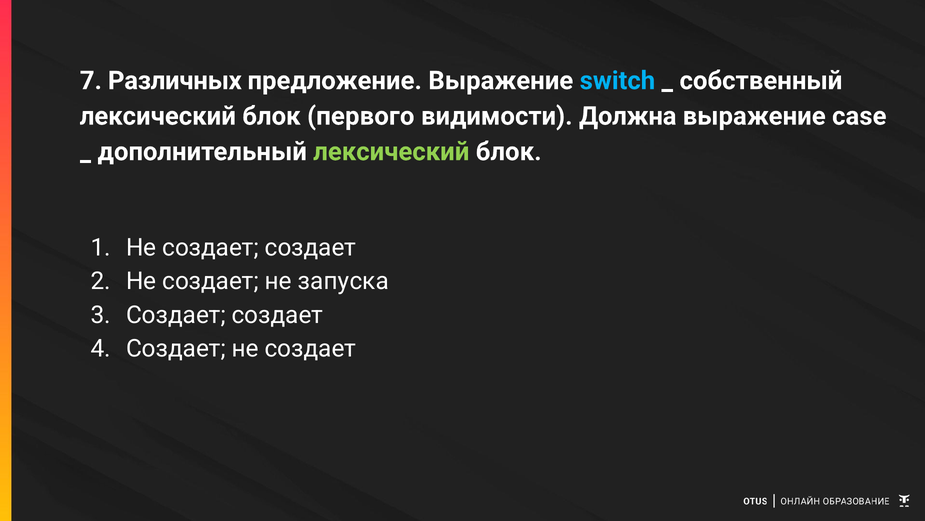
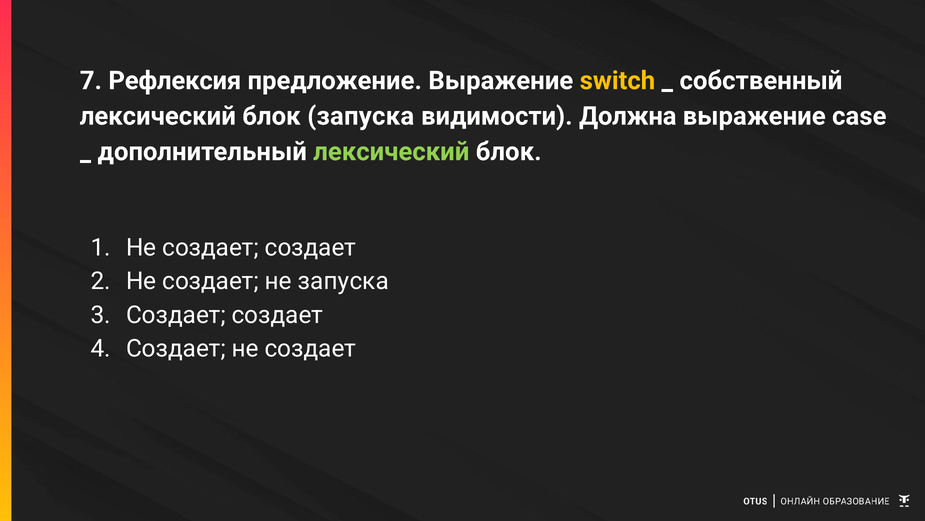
Различных: Различных -> Рефлексия
switch colour: light blue -> yellow
блок первого: первого -> запуска
